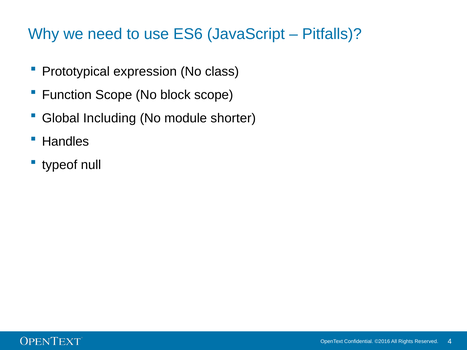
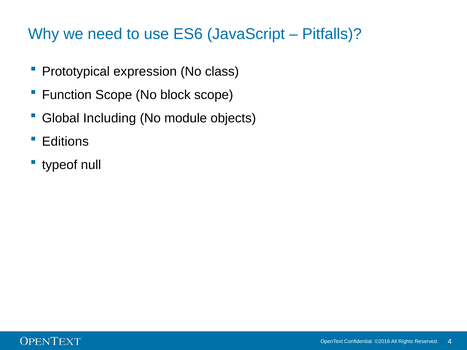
shorter: shorter -> objects
Handles: Handles -> Editions
